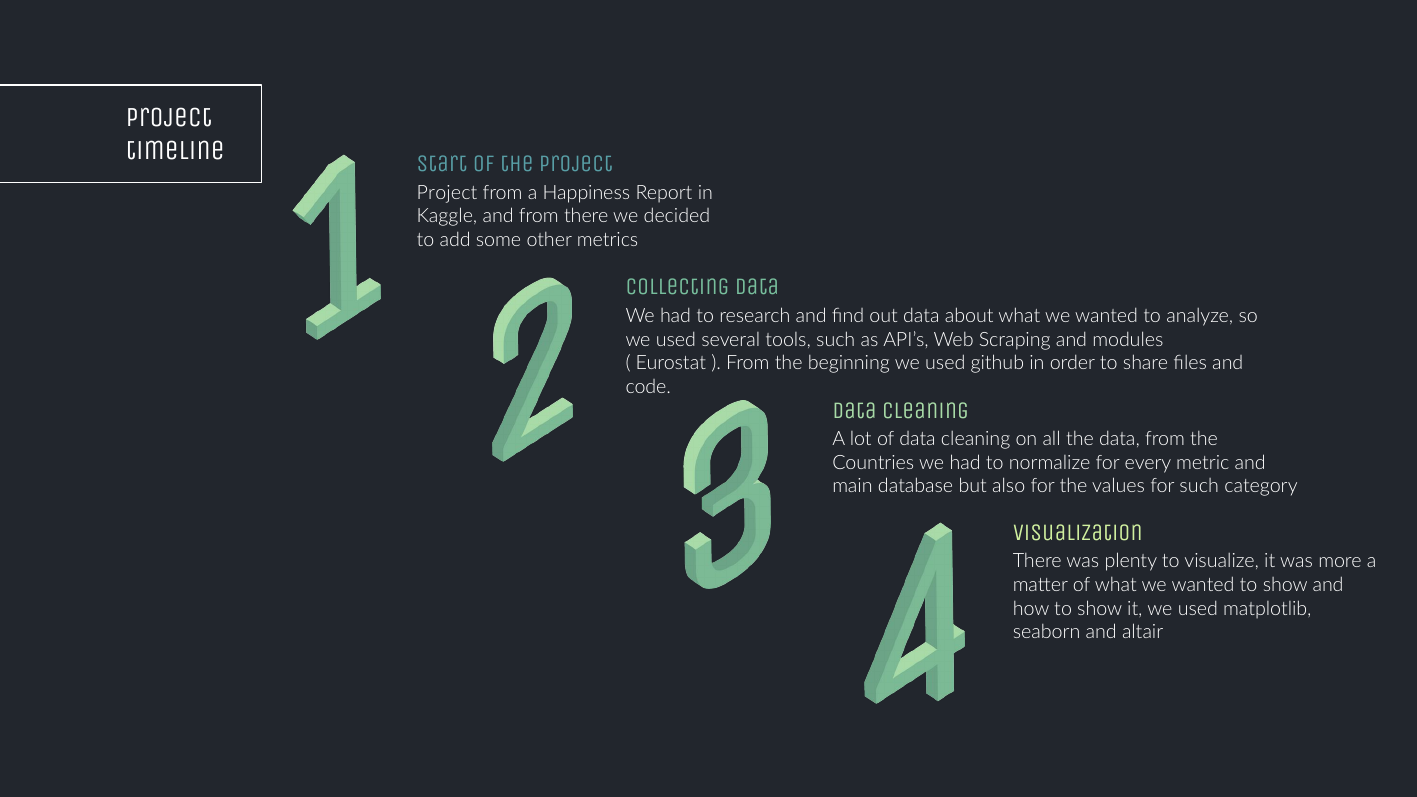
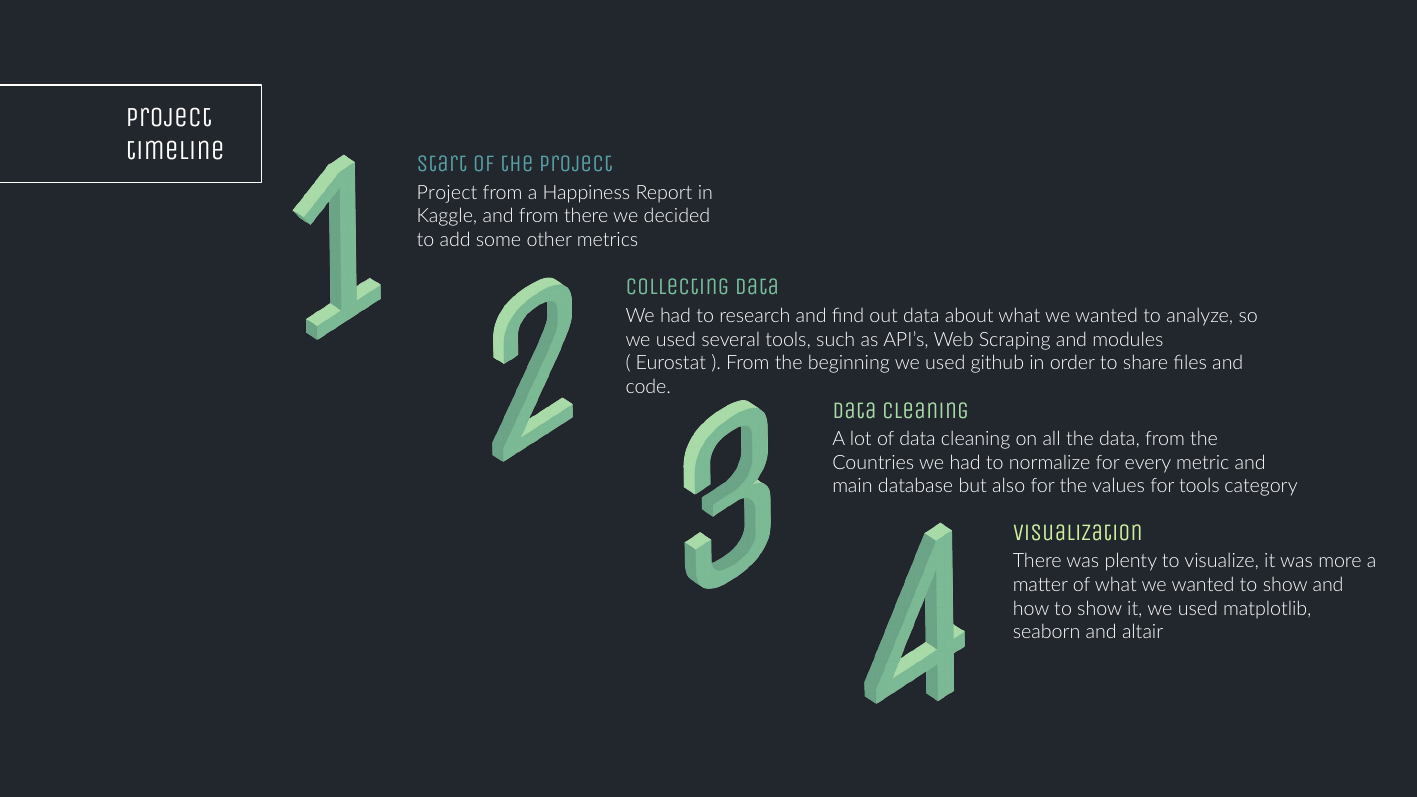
for such: such -> tools
